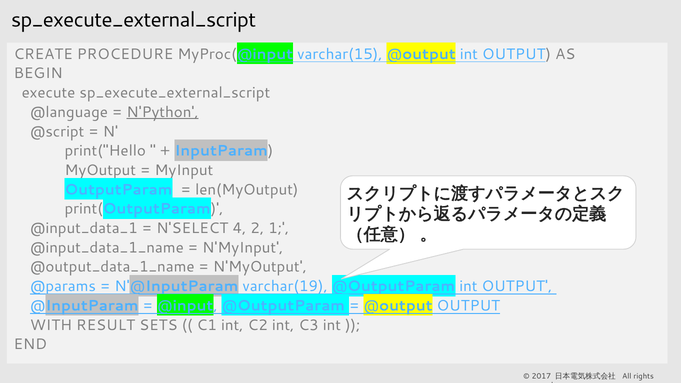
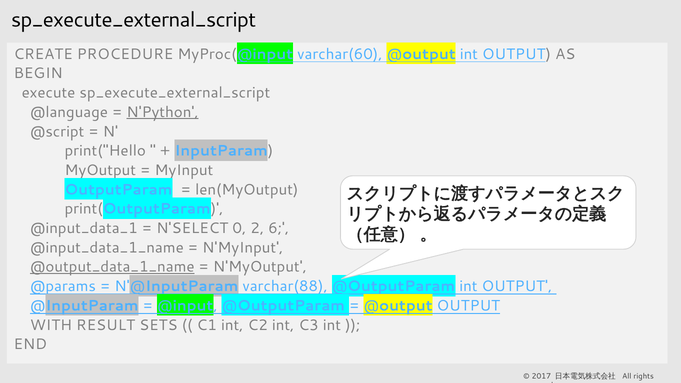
varchar(15: varchar(15 -> varchar(60
4: 4 -> 0
1: 1 -> 6
@output_data_1_name underline: none -> present
varchar(19: varchar(19 -> varchar(88
